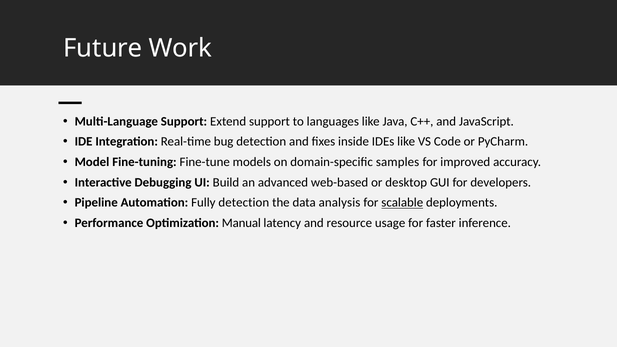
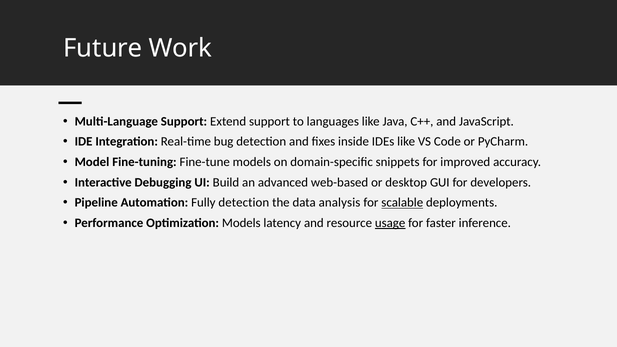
samples: samples -> snippets
Optimization Manual: Manual -> Models
usage underline: none -> present
